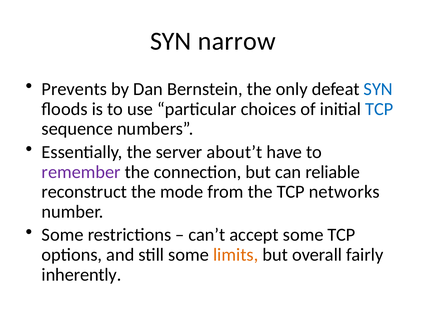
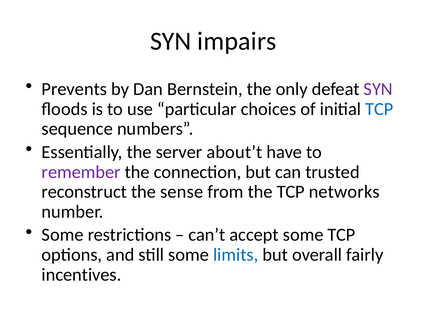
narrow: narrow -> impairs
SYN at (378, 89) colour: blue -> purple
reliable: reliable -> trusted
mode: mode -> sense
limits colour: orange -> blue
inherently: inherently -> incentives
